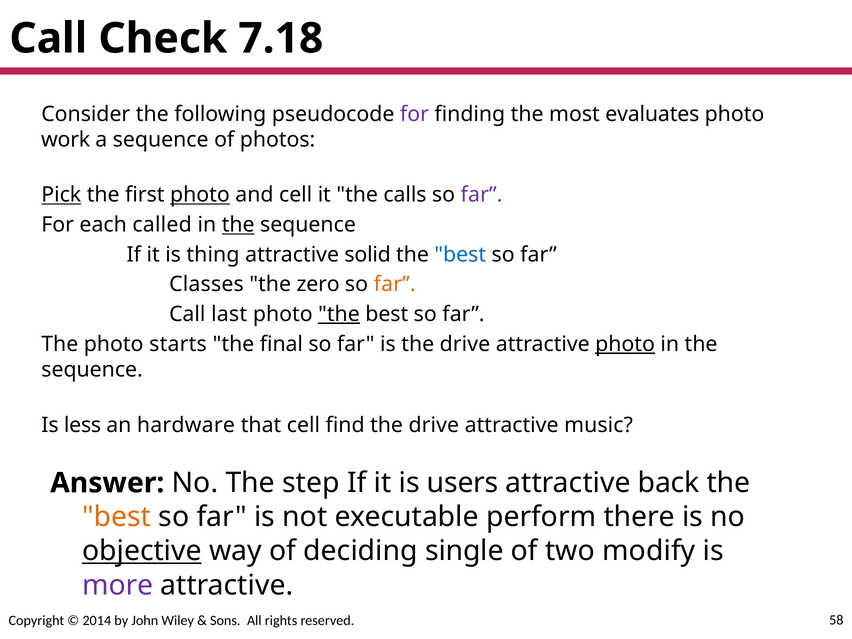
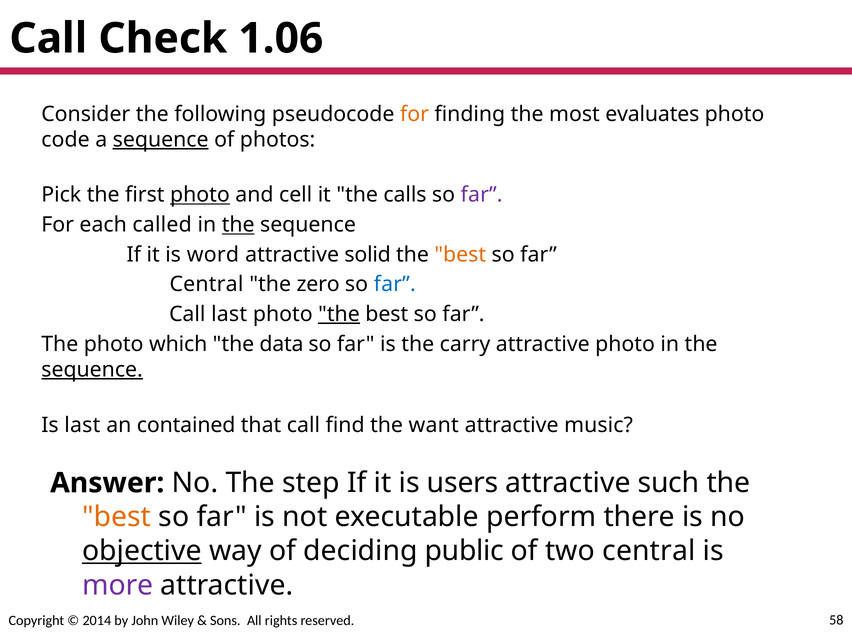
7.18: 7.18 -> 1.06
for at (414, 114) colour: purple -> orange
work: work -> code
sequence at (161, 140) underline: none -> present
Pick underline: present -> none
thing: thing -> word
best at (460, 255) colour: blue -> orange
Classes at (206, 284): Classes -> Central
far at (395, 284) colour: orange -> blue
starts: starts -> which
final: final -> data
is the drive: drive -> carry
photo at (625, 344) underline: present -> none
sequence at (92, 370) underline: none -> present
Is less: less -> last
hardware: hardware -> contained
that cell: cell -> call
find the drive: drive -> want
back: back -> such
single: single -> public
two modify: modify -> central
